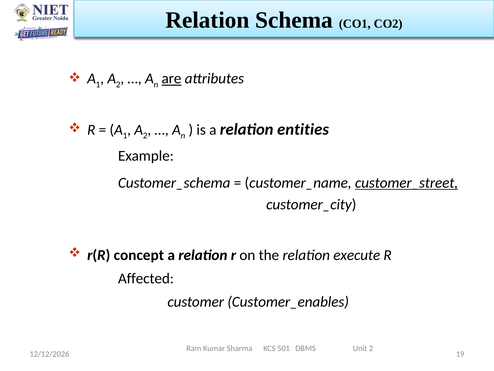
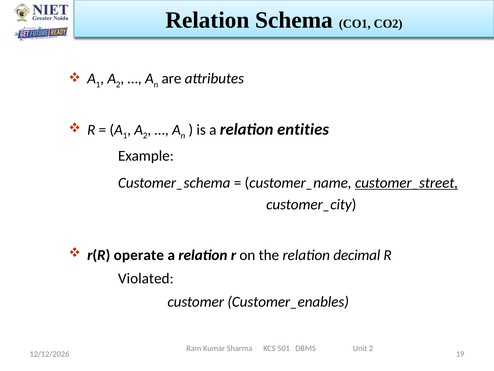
are underline: present -> none
concept: concept -> operate
execute: execute -> decimal
Affected: Affected -> Violated
